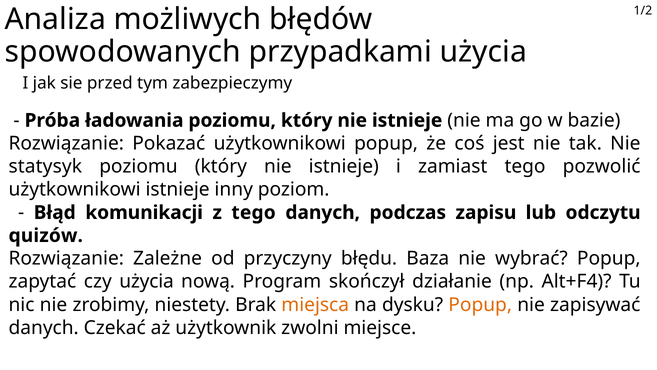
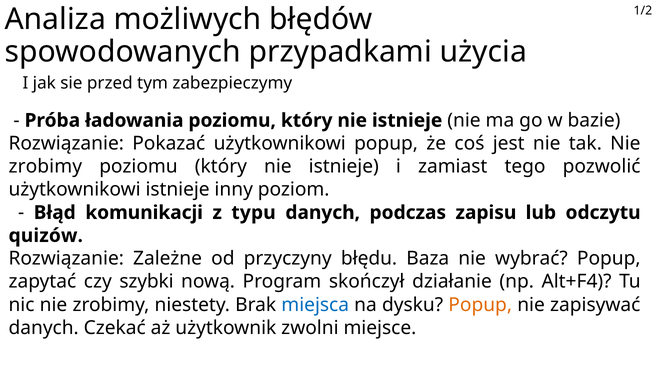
statysyk at (45, 166): statysyk -> zrobimy
z tego: tego -> typu
czy użycia: użycia -> szybki
miejsca colour: orange -> blue
